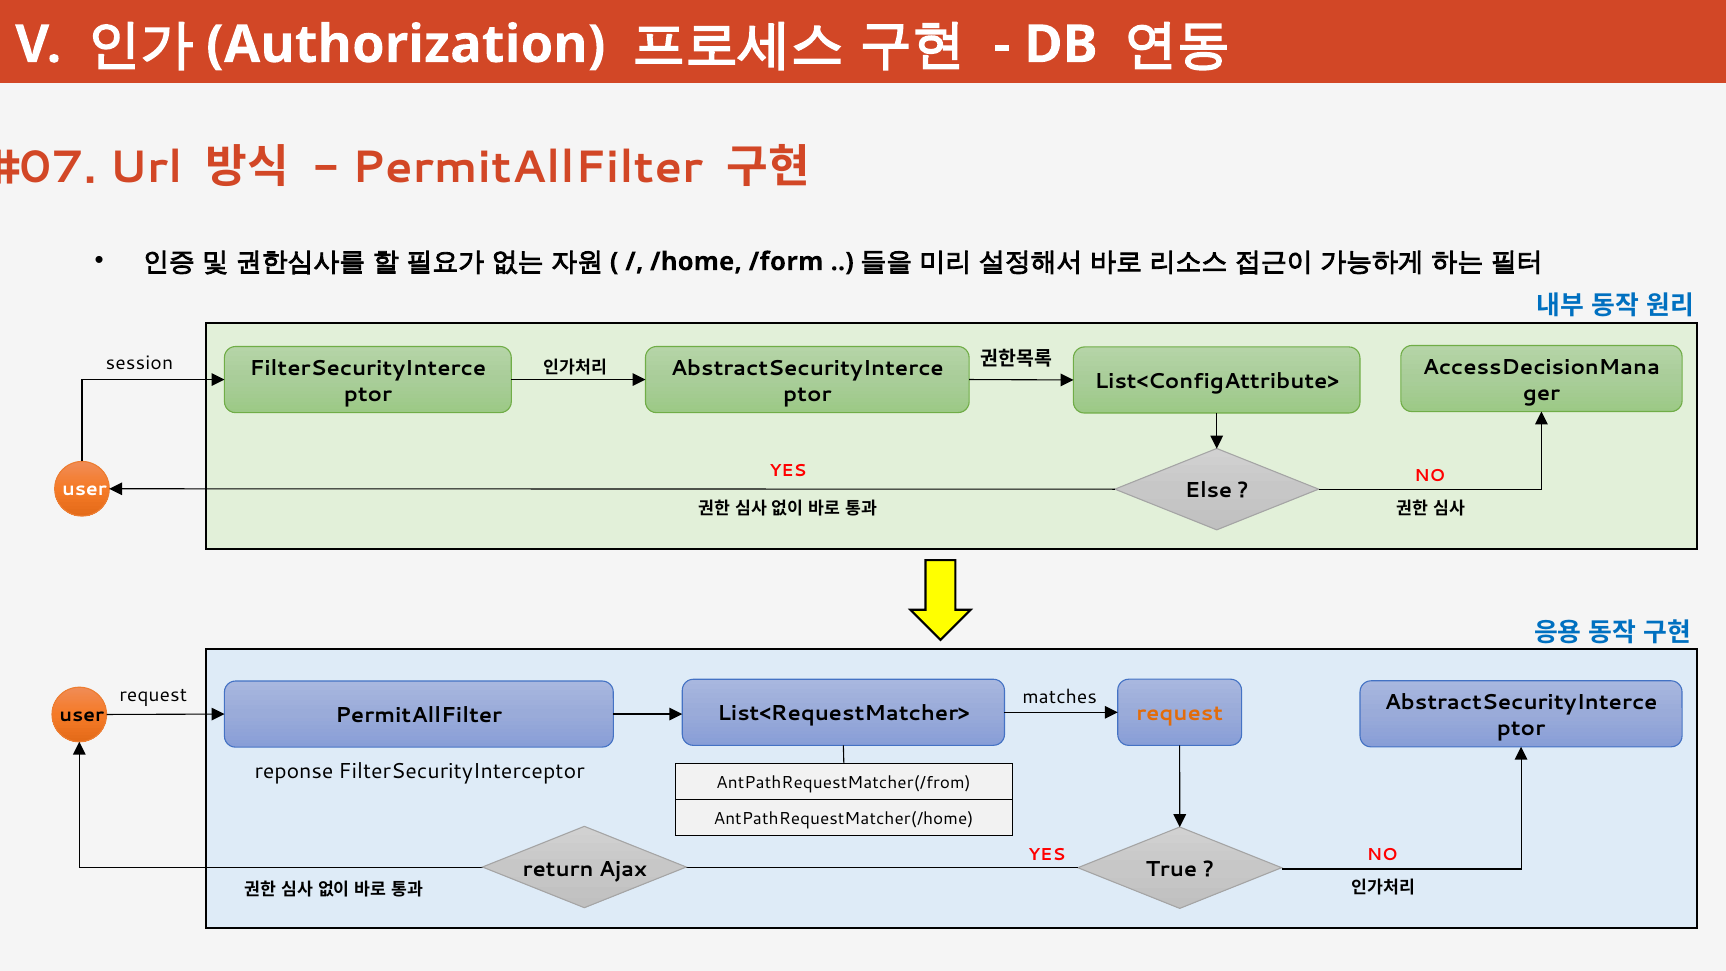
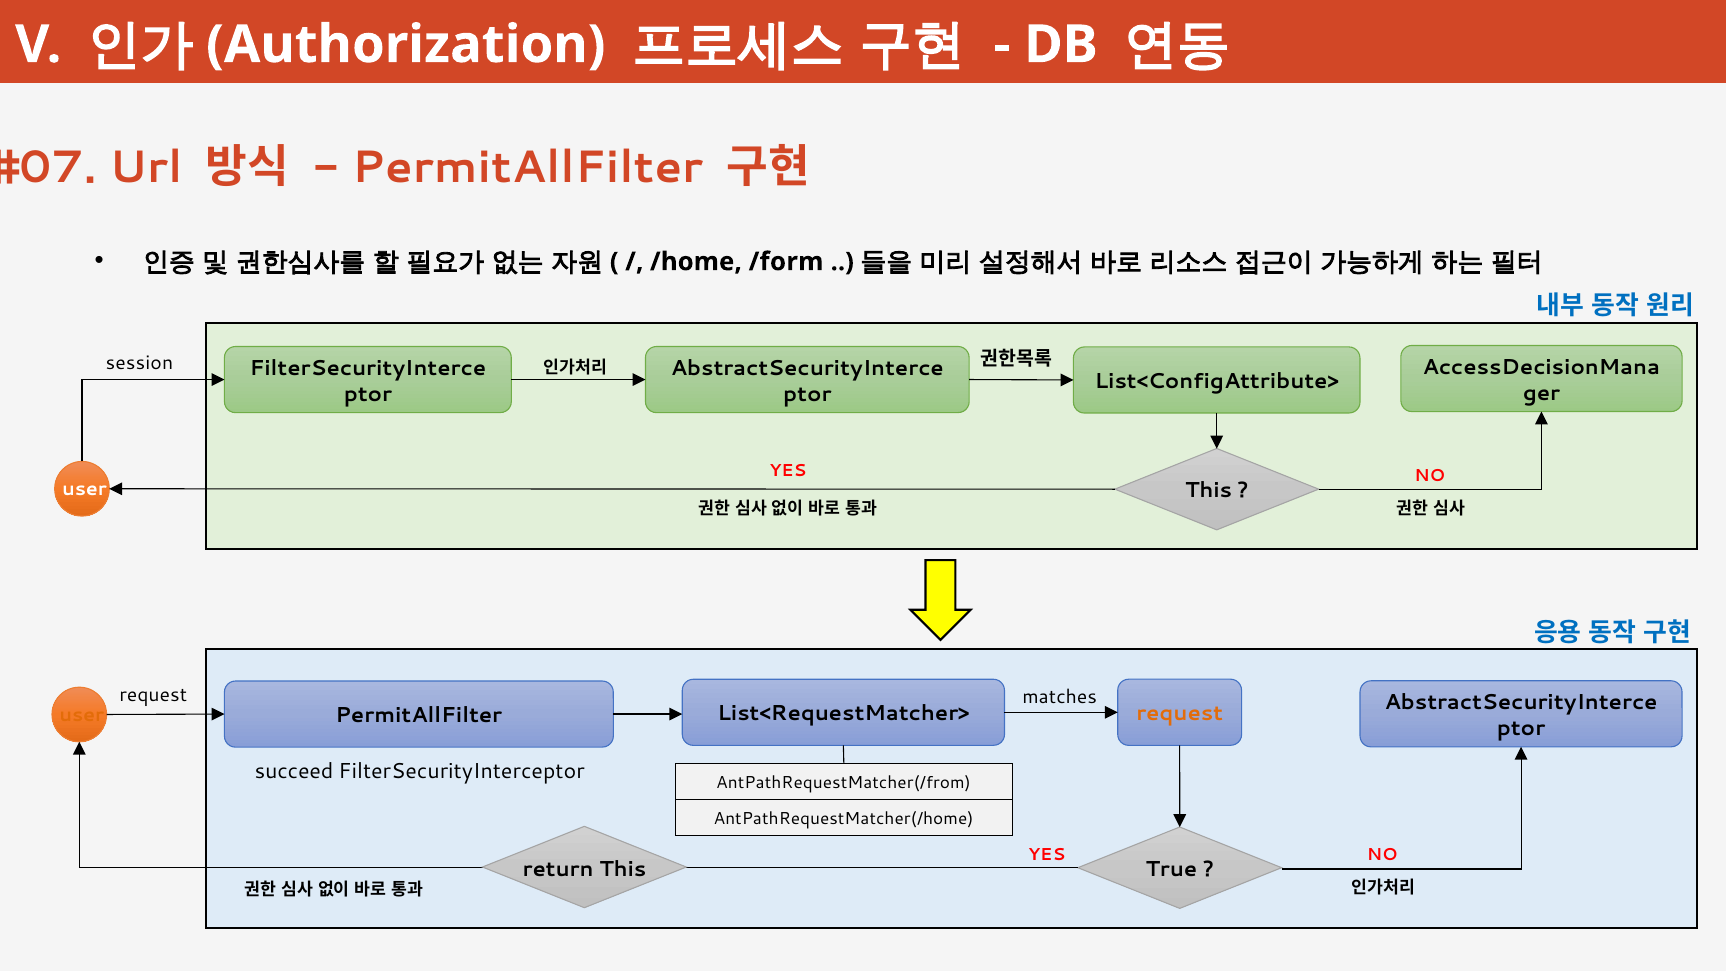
user Else: Else -> This
user at (82, 715) colour: black -> orange
reponse: reponse -> succeed
return Ajax: Ajax -> This
